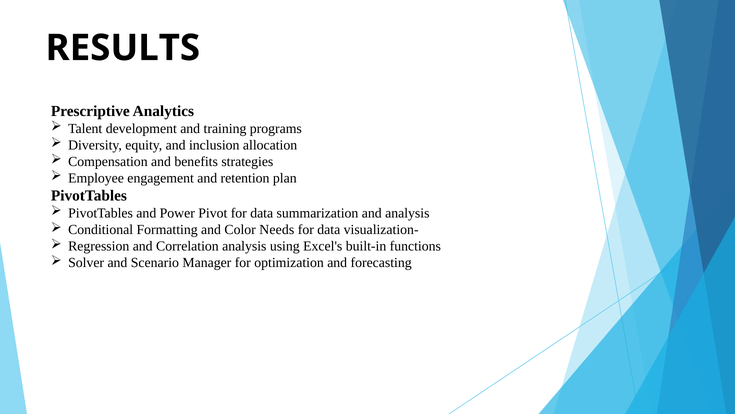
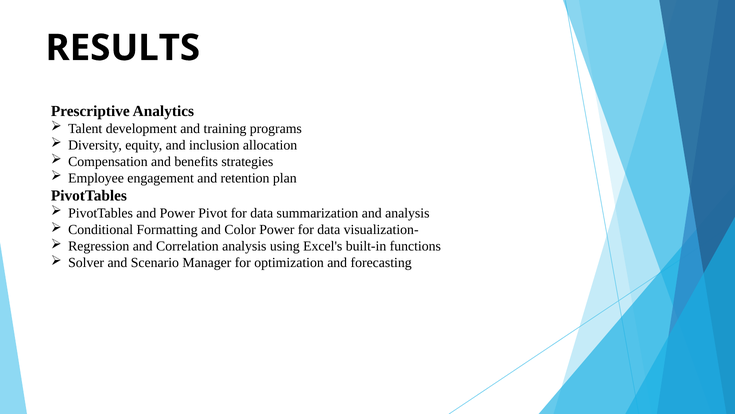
Color Needs: Needs -> Power
